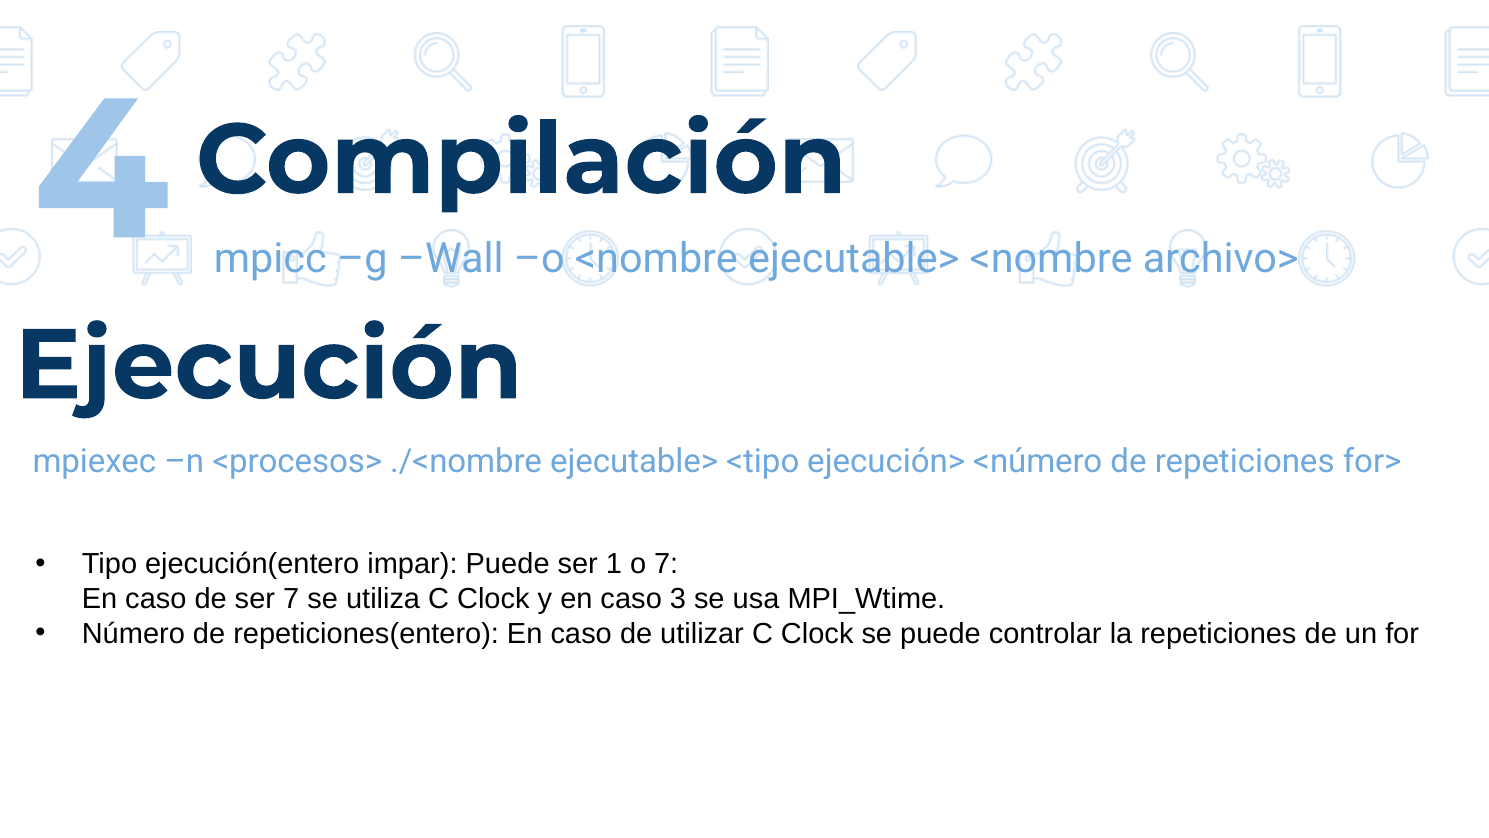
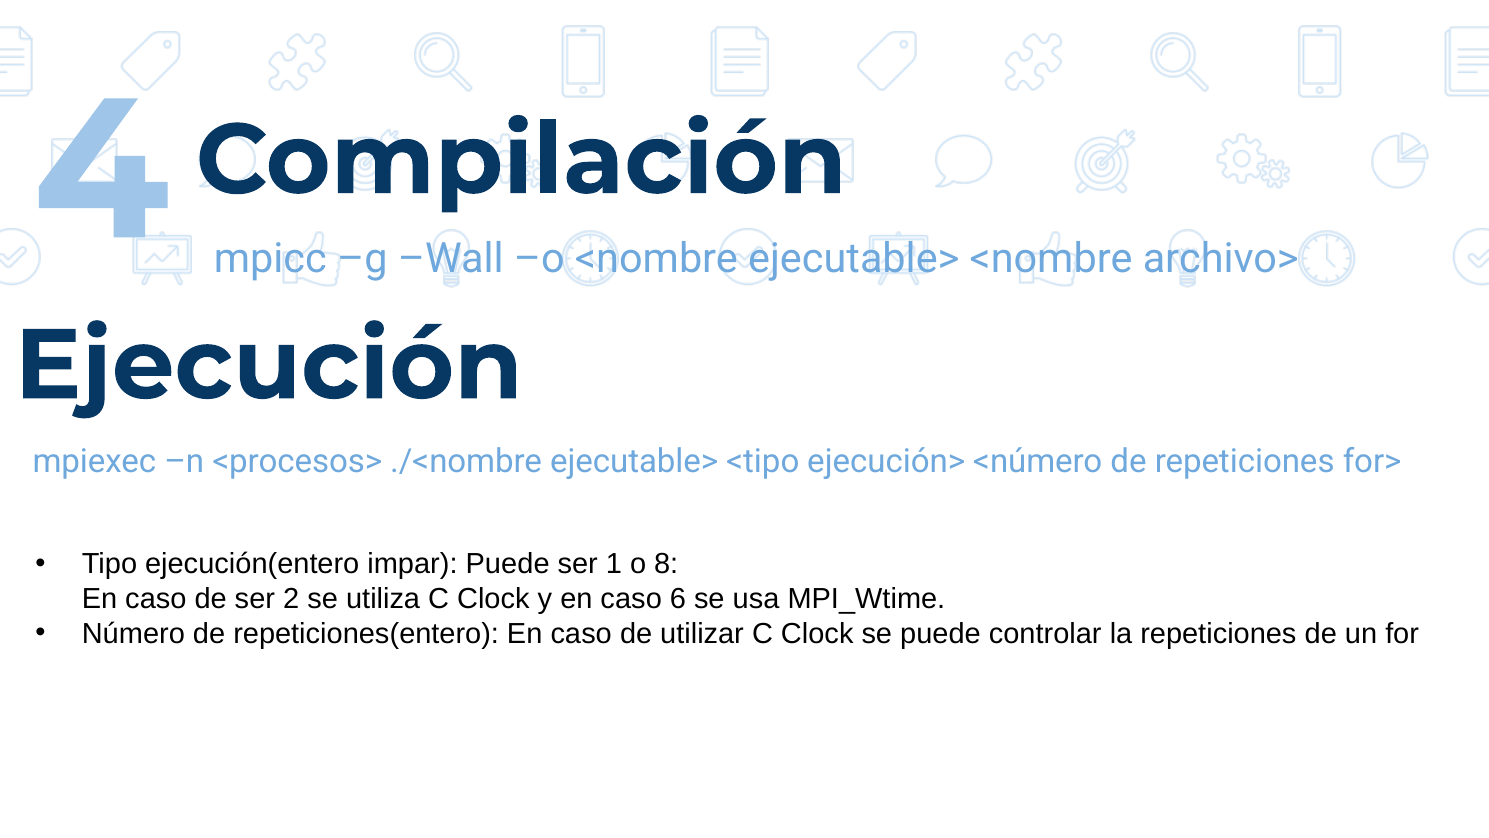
o 7: 7 -> 8
ser 7: 7 -> 2
3: 3 -> 6
